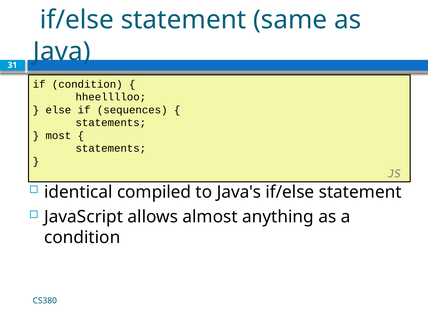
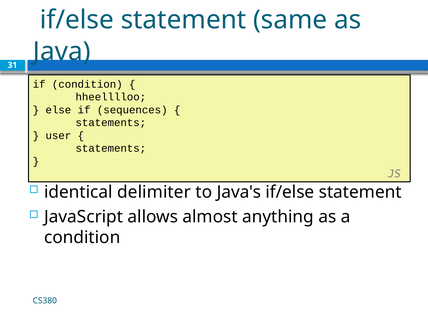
most: most -> user
compiled: compiled -> delimiter
